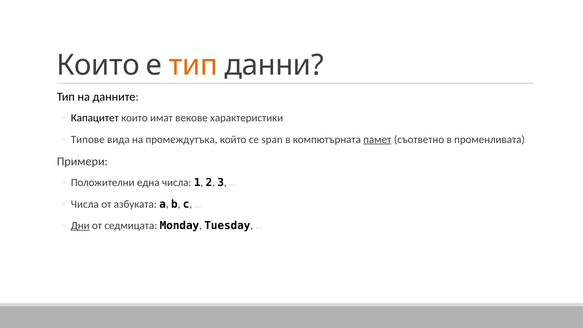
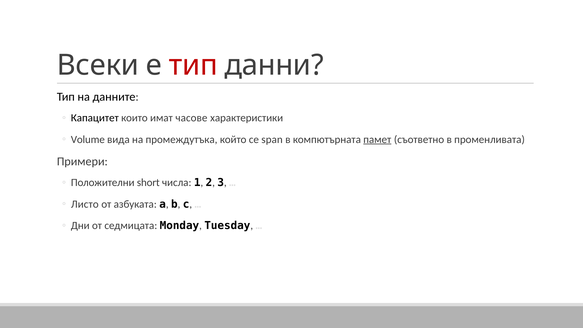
Които at (98, 65): Които -> Всеки
тип at (193, 65) colour: orange -> red
векове: векове -> часове
Типове: Типове -> Volume
една: една -> short
Числа at (85, 204): Числа -> Листо
Дни underline: present -> none
